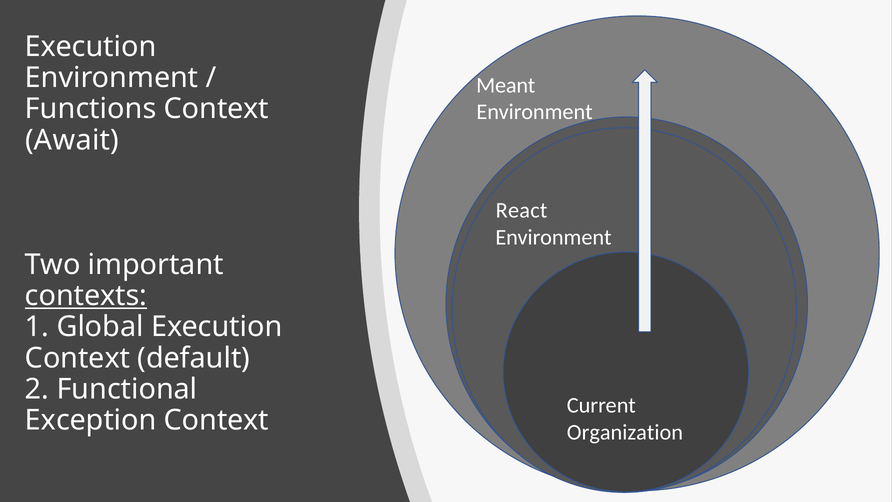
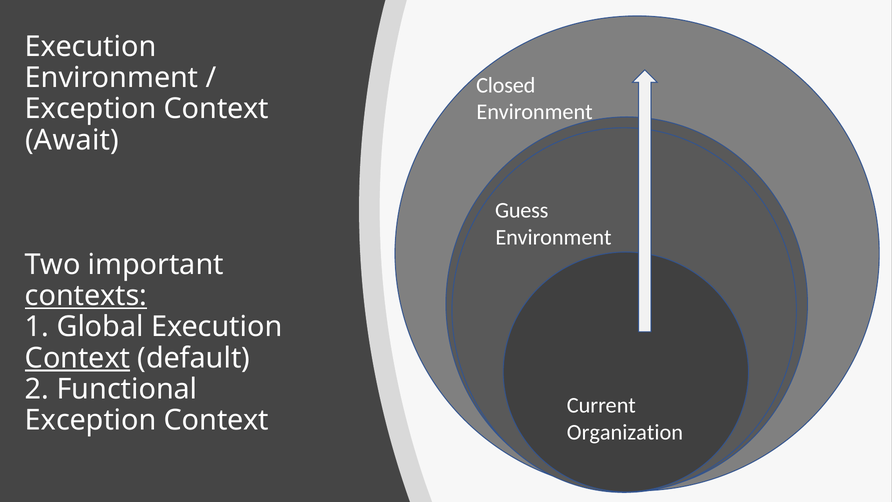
Meant: Meant -> Closed
Functions at (91, 109): Functions -> Exception
React: React -> Guess
Context at (78, 358) underline: none -> present
